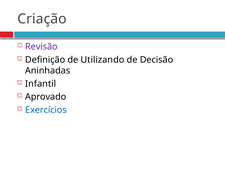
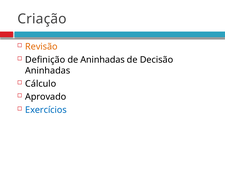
Revisão colour: purple -> orange
de Utilizando: Utilizando -> Aninhadas
Infantil: Infantil -> Cálculo
